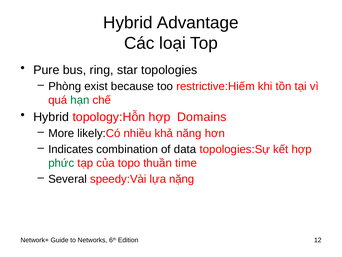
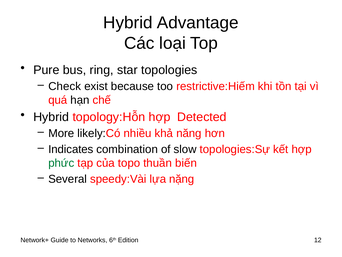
Phòng: Phòng -> Check
hạn colour: green -> black
Domains: Domains -> Detected
data: data -> slow
time: time -> biến
